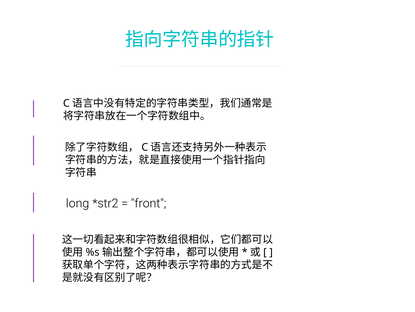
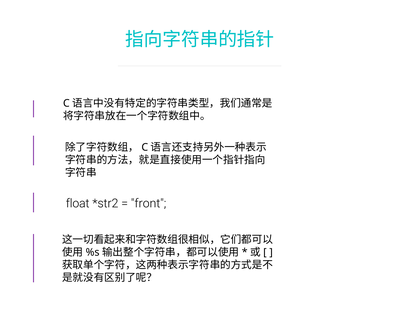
long: long -> float
